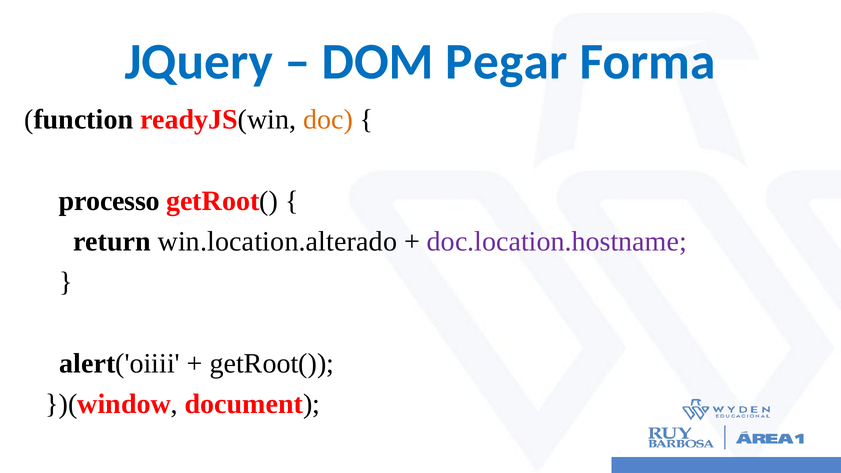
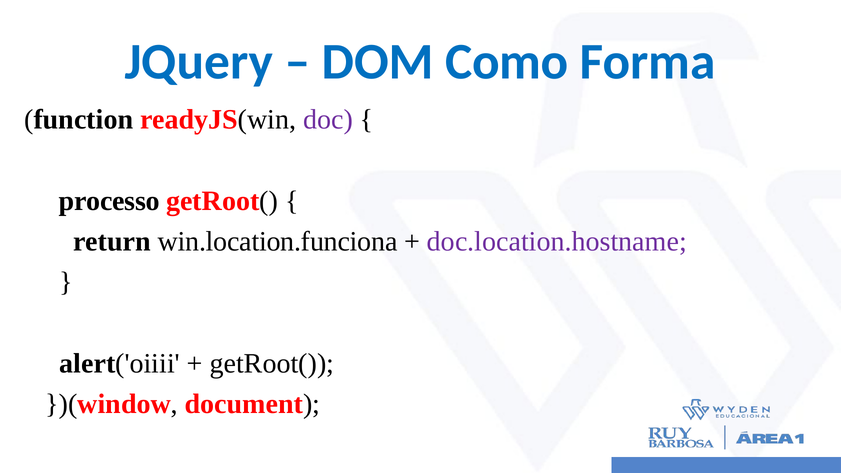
Pegar: Pegar -> Como
doc colour: orange -> purple
win.location.alterado: win.location.alterado -> win.location.funciona
